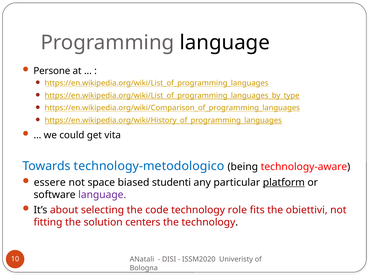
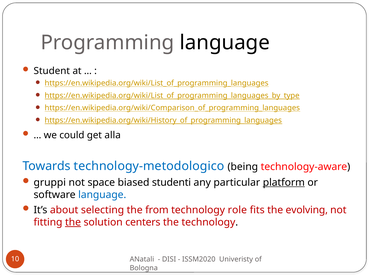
Persone: Persone -> Student
vita: vita -> alla
essere: essere -> gruppi
language at (102, 195) colour: purple -> blue
code: code -> from
obiettivi: obiettivi -> evolving
the at (73, 223) underline: none -> present
